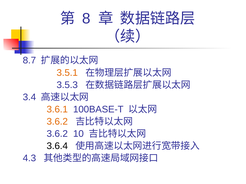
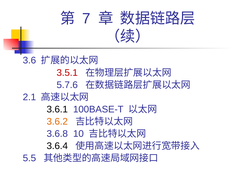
8: 8 -> 7
8.7: 8.7 -> 3.6
3.5.1 colour: orange -> red
3.5.3: 3.5.3 -> 5.7.6
3.4: 3.4 -> 2.1
3.6.1 colour: orange -> black
3.6.2 at (57, 134): 3.6.2 -> 3.6.8
4.3: 4.3 -> 5.5
